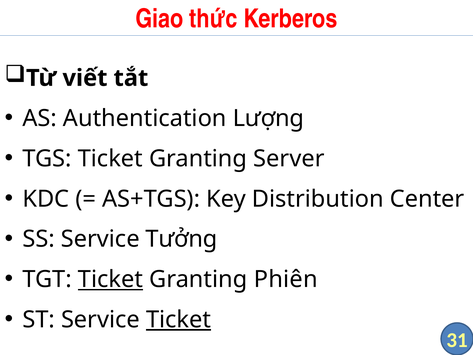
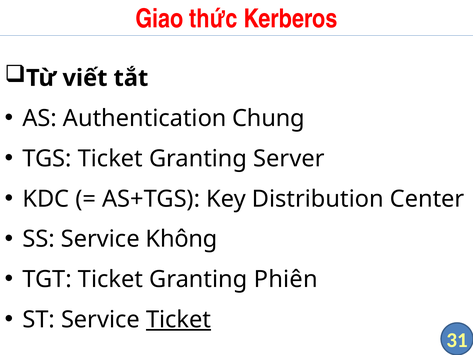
Lượng: Lượng -> Chung
Tưởng: Tưởng -> Không
Ticket at (110, 279) underline: present -> none
